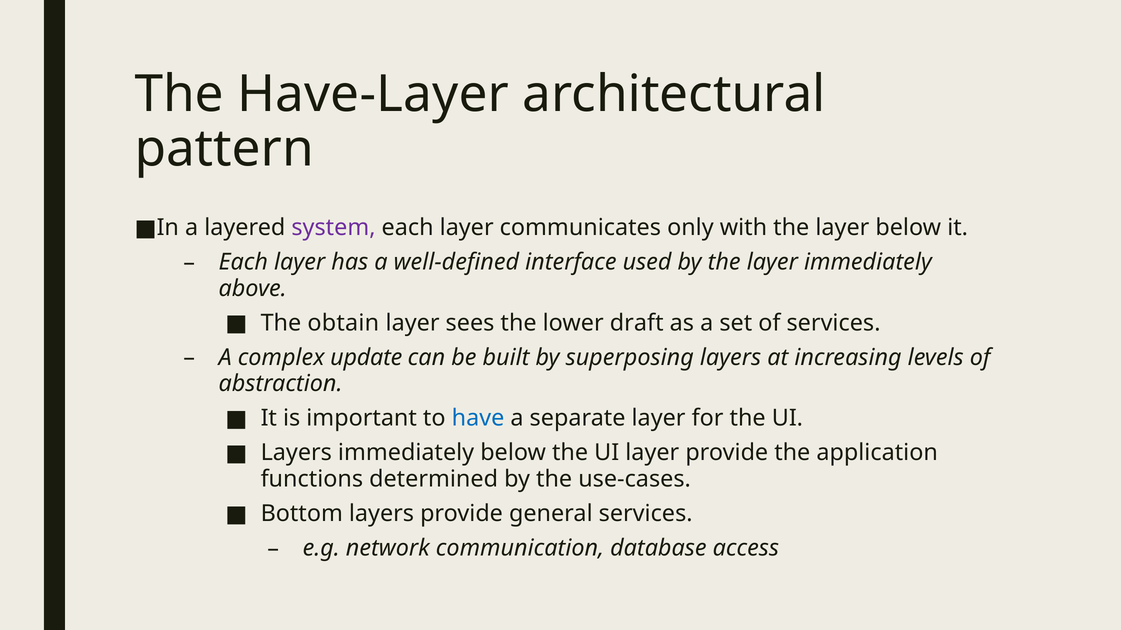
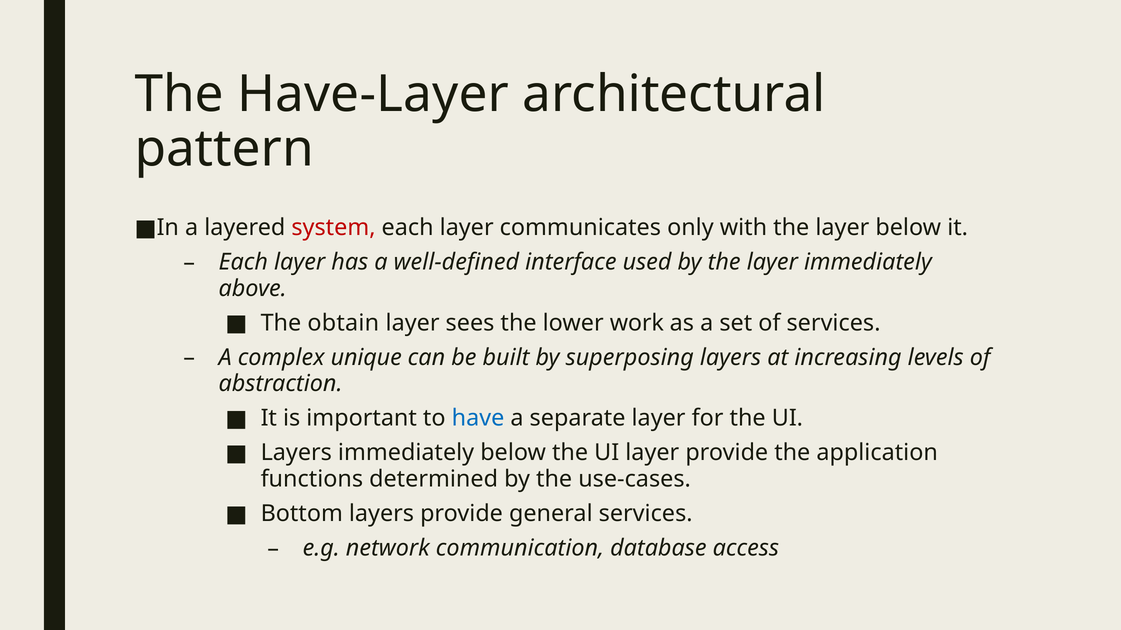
system colour: purple -> red
draft: draft -> work
update: update -> unique
